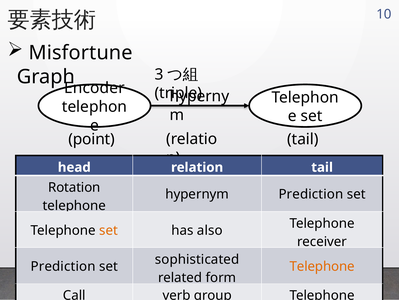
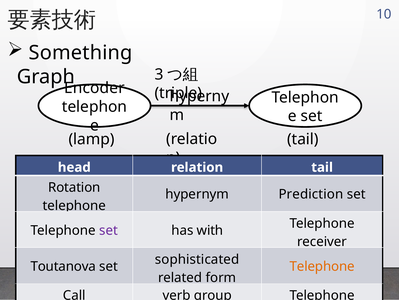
Misfortune: Misfortune -> Something
point: point -> lamp
set at (108, 230) colour: orange -> purple
also: also -> with
Prediction at (63, 266): Prediction -> Toutanova
